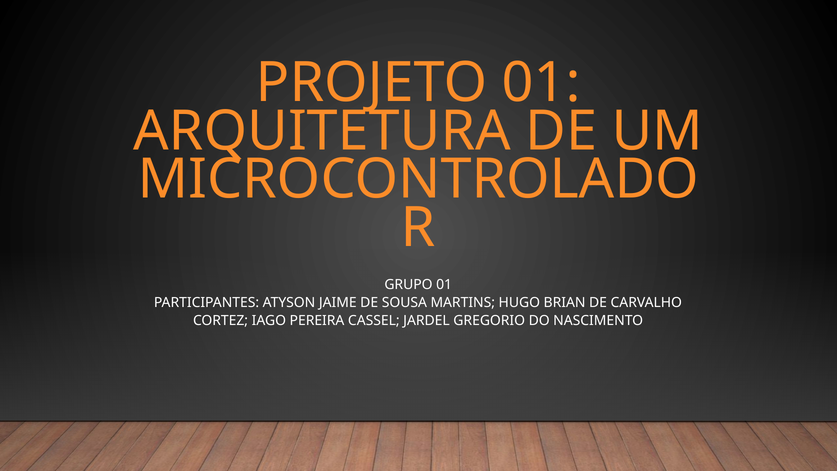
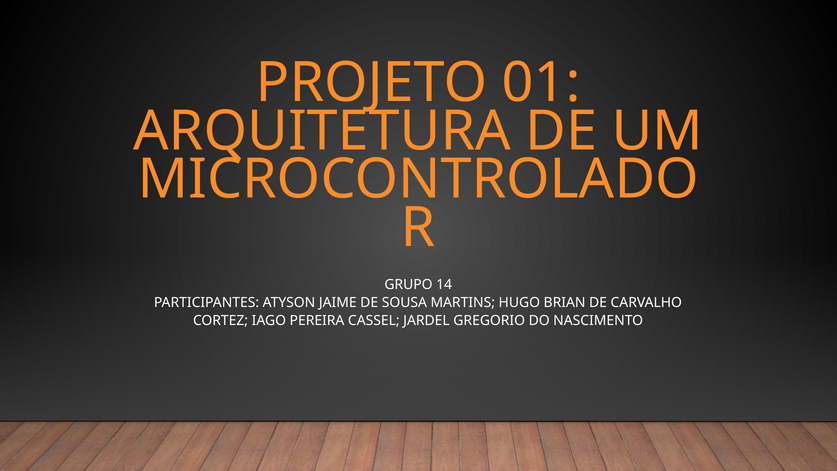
GRUPO 01: 01 -> 14
